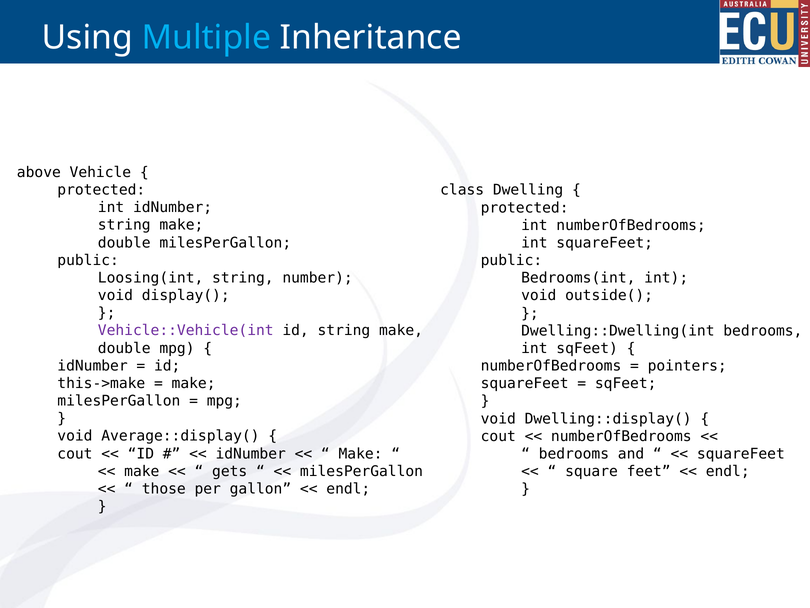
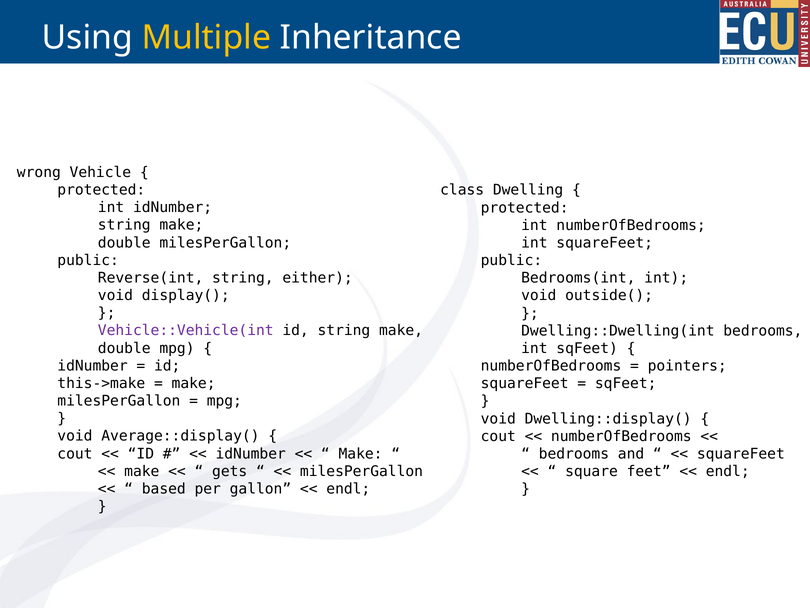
Multiple colour: light blue -> yellow
above: above -> wrong
Loosing(int: Loosing(int -> Reverse(int
number: number -> either
those: those -> based
